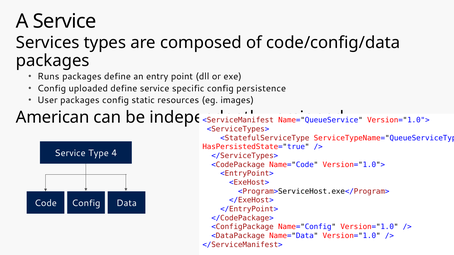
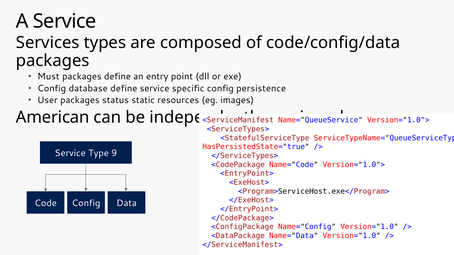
Runs: Runs -> Must
uploaded: uploaded -> database
packages config: config -> status
4: 4 -> 9
